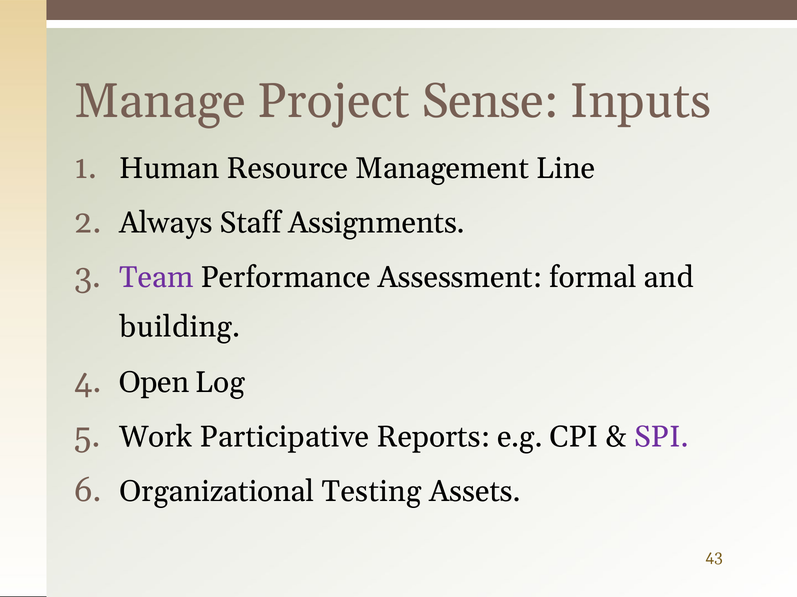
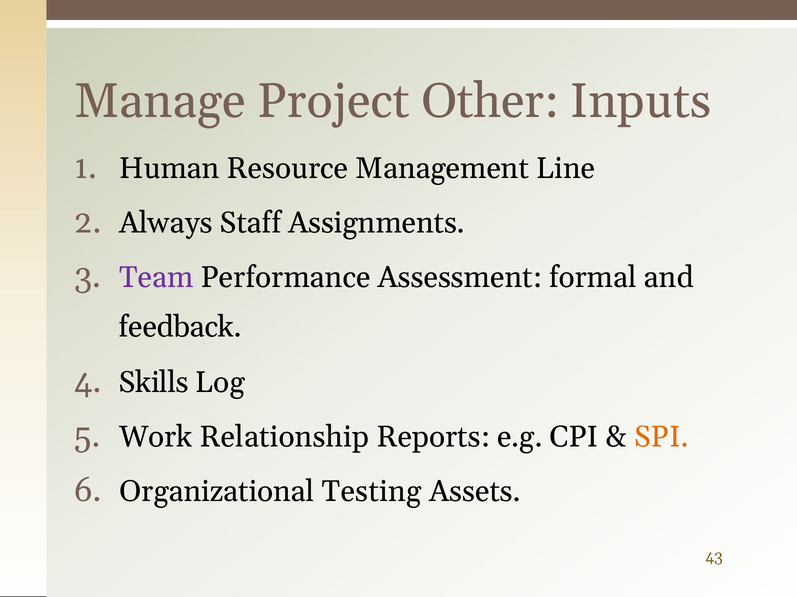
Sense: Sense -> Other
building: building -> feedback
Open: Open -> Skills
Participative: Participative -> Relationship
SPI colour: purple -> orange
